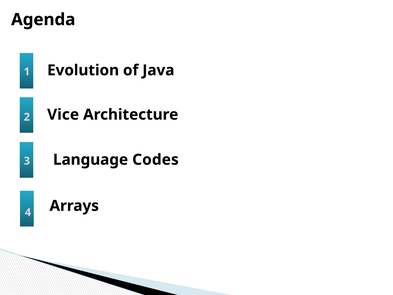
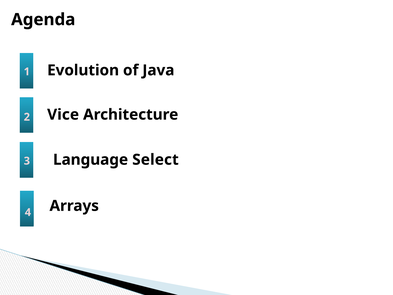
Codes: Codes -> Select
